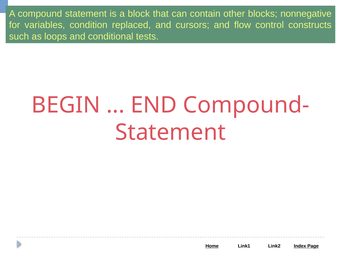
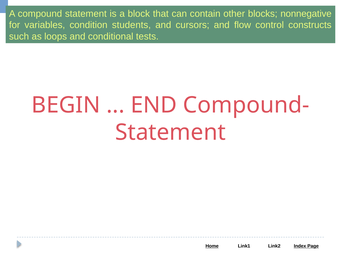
replaced: replaced -> students
